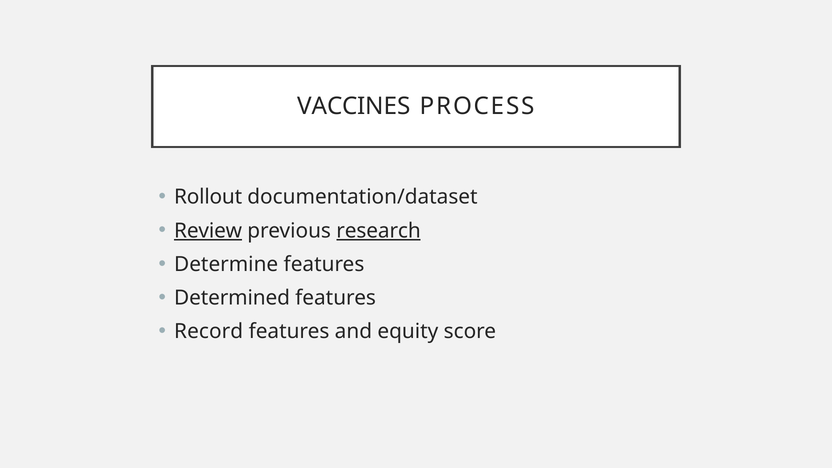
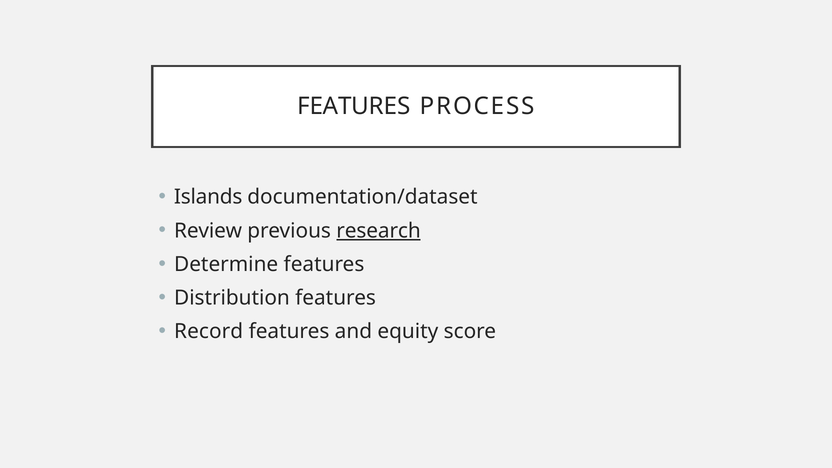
VACCINES at (354, 106): VACCINES -> FEATURES
Rollout: Rollout -> Islands
Review underline: present -> none
Determined: Determined -> Distribution
